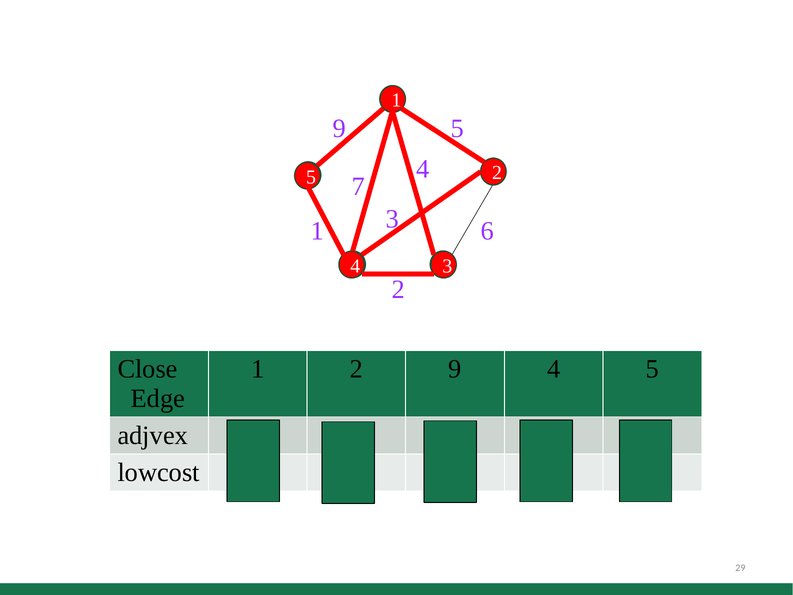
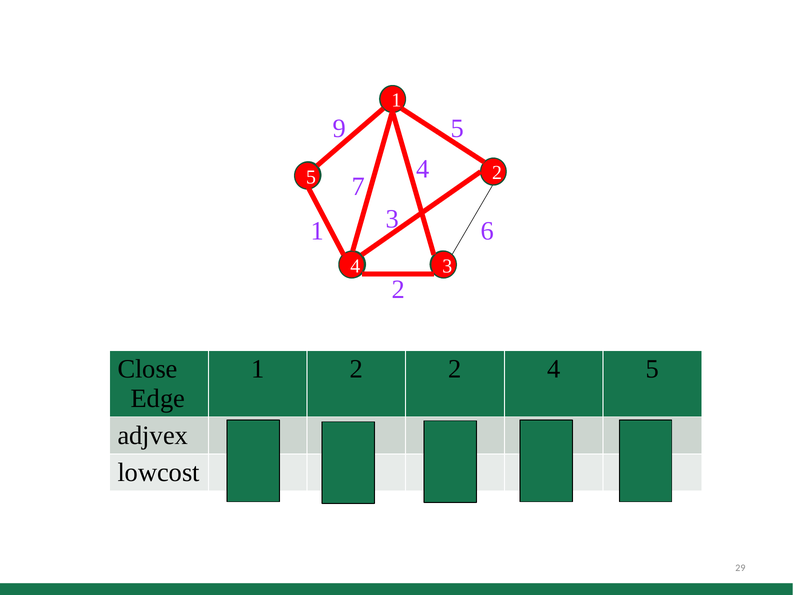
1 2 9: 9 -> 2
